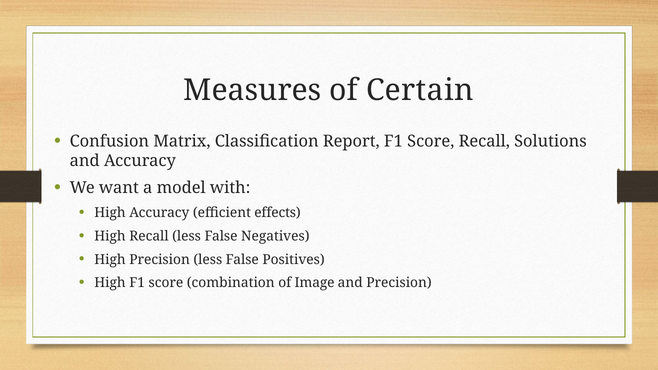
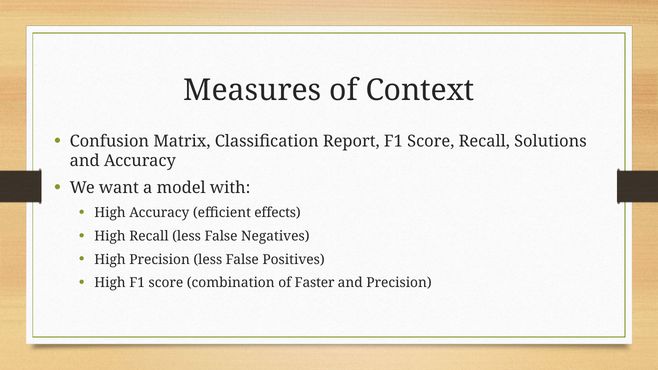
Certain: Certain -> Context
Image: Image -> Faster
